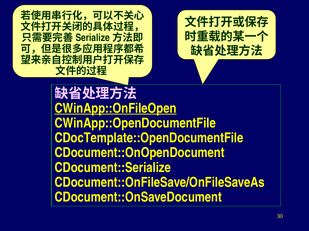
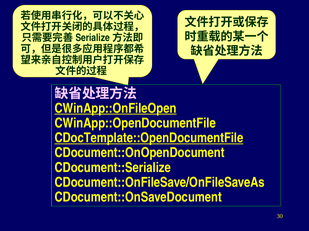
CDocTemplate::OpenDocumentFile underline: none -> present
